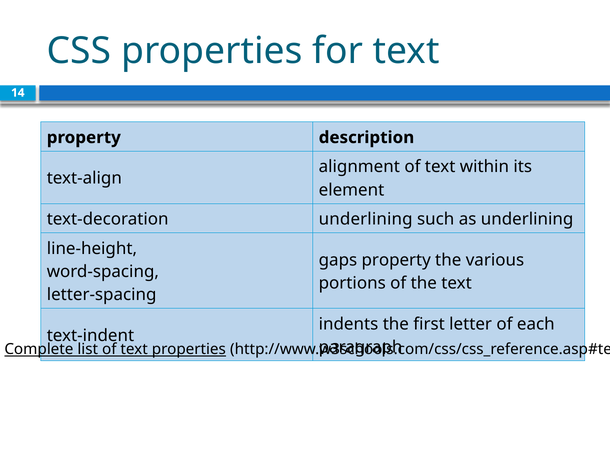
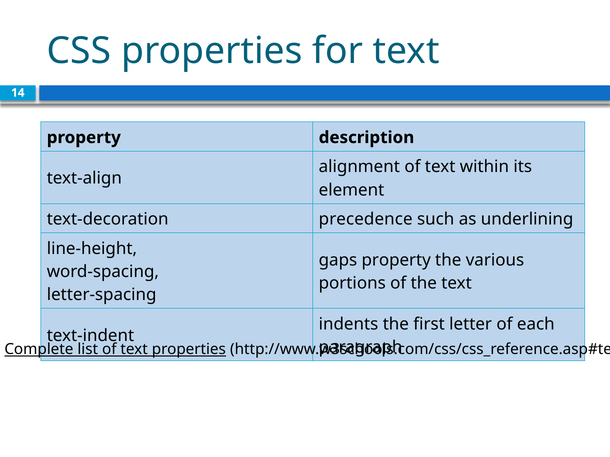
text-decoration underlining: underlining -> precedence
